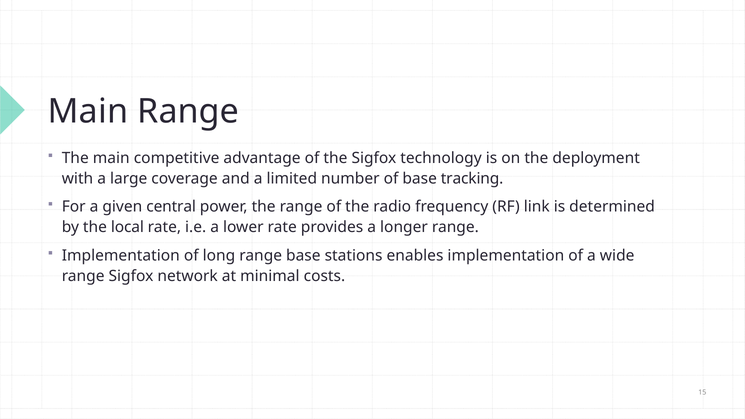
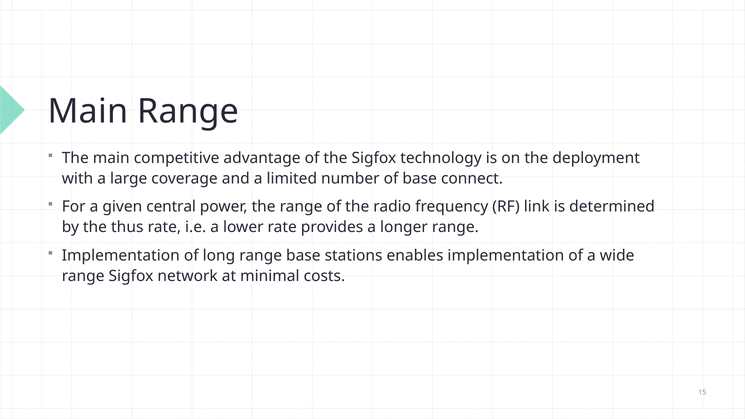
tracking: tracking -> connect
local: local -> thus
